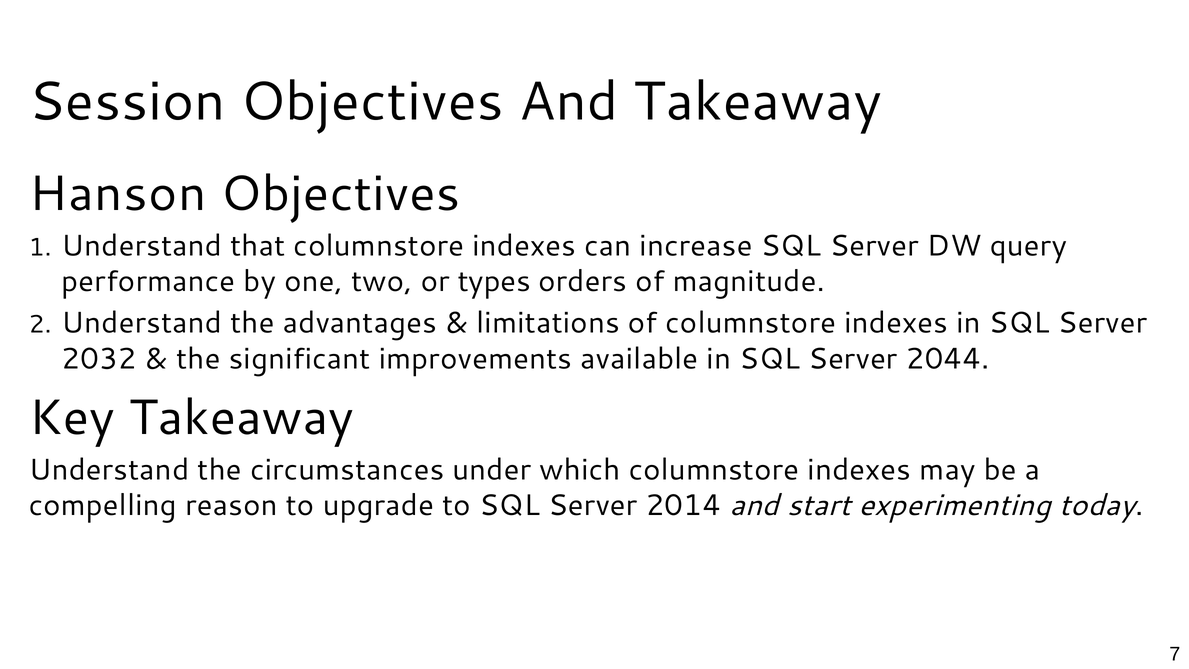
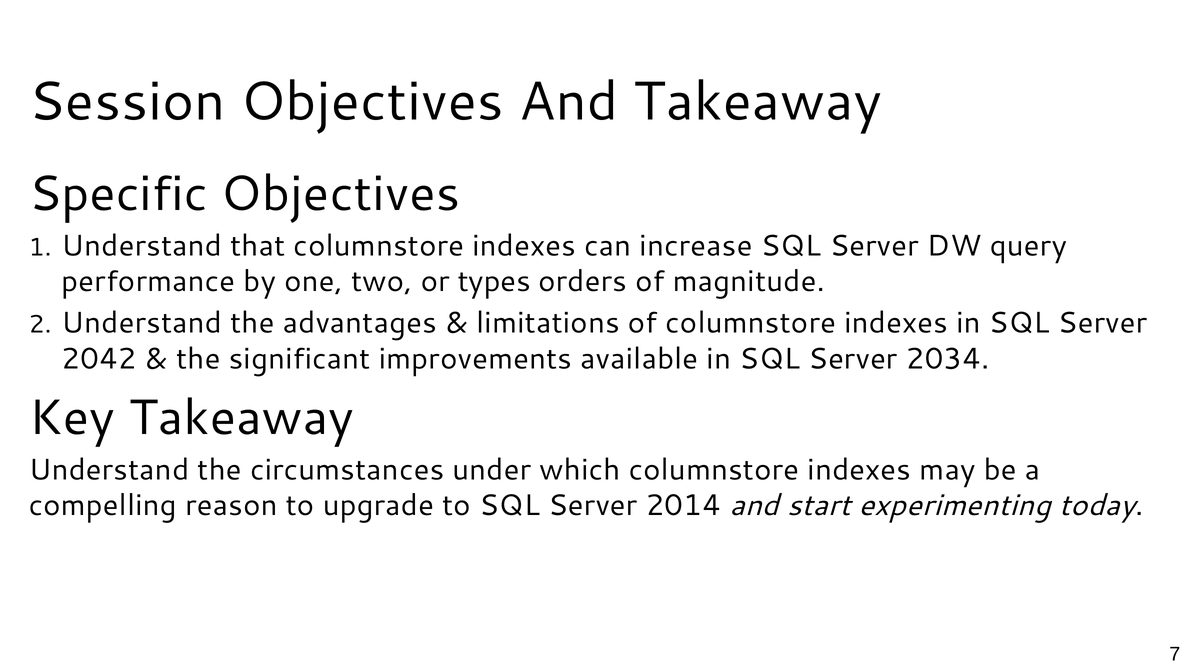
Hanson: Hanson -> Specific
2032: 2032 -> 2042
2044: 2044 -> 2034
